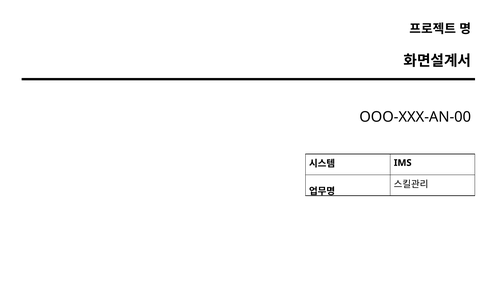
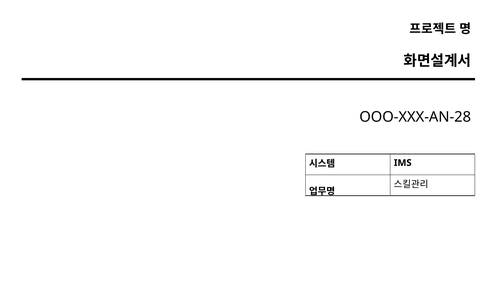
OOO-XXX-AN-00: OOO-XXX-AN-00 -> OOO-XXX-AN-28
